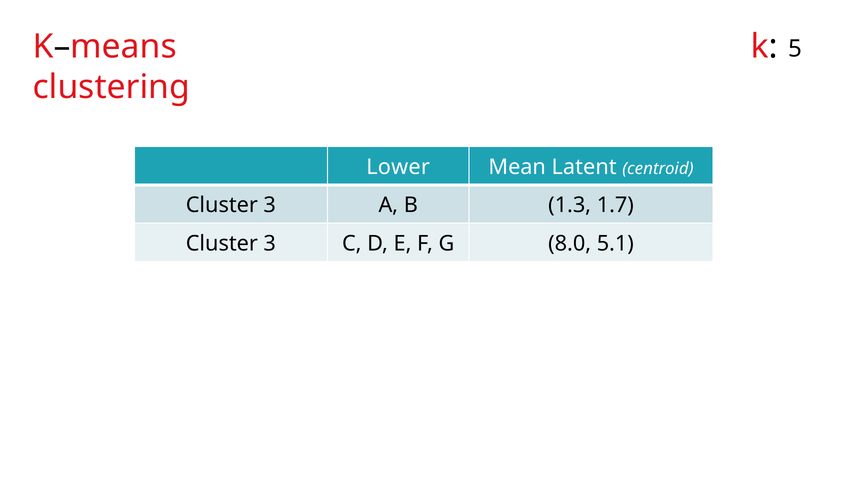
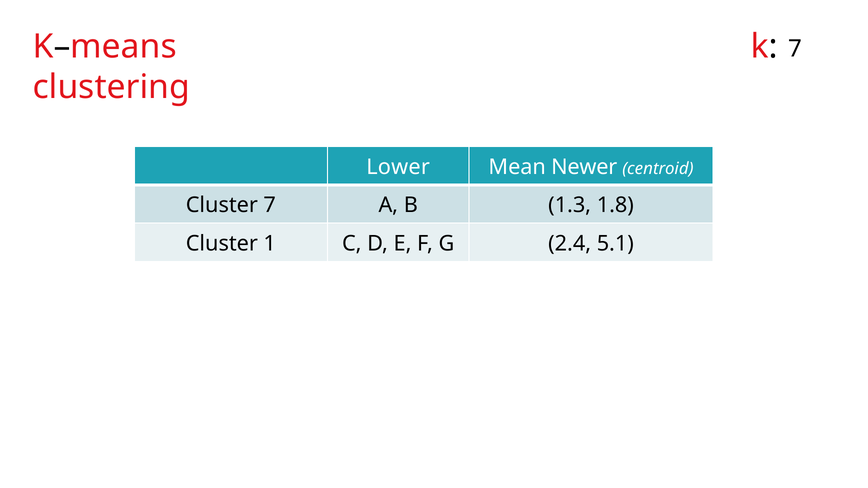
k 5: 5 -> 7
Latent: Latent -> Newer
3 at (270, 205): 3 -> 7
1.7: 1.7 -> 1.8
3 at (270, 244): 3 -> 1
8.0: 8.0 -> 2.4
